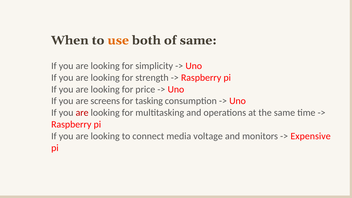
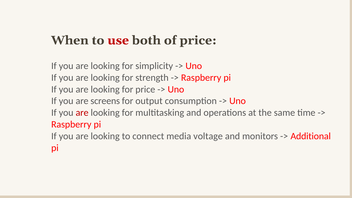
use colour: orange -> red
of same: same -> price
tasking: tasking -> output
Expensive: Expensive -> Additional
